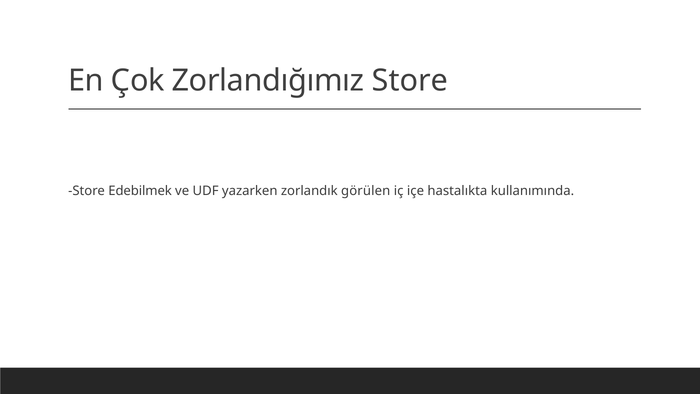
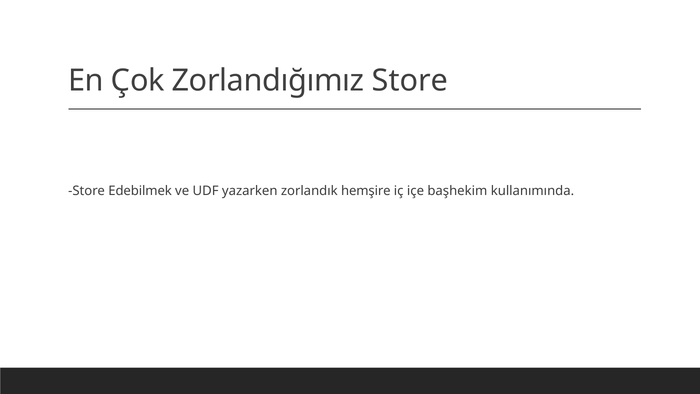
görülen: görülen -> hemşire
hastalıkta: hastalıkta -> başhekim
